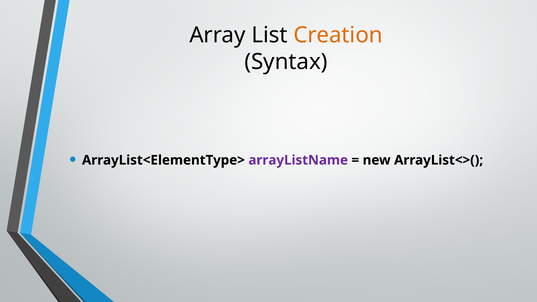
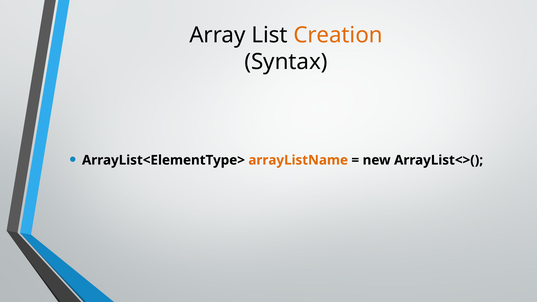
arrayListName colour: purple -> orange
